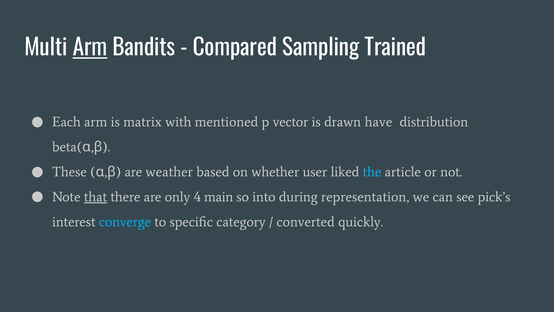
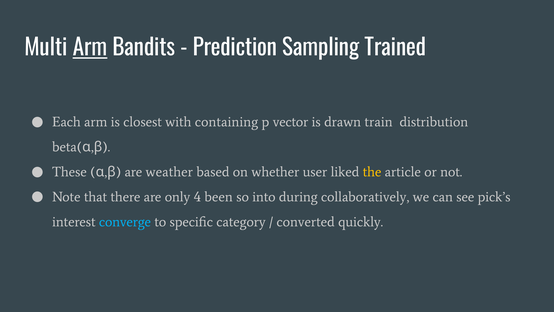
Compared: Compared -> Prediction
matrix: matrix -> closest
mentioned: mentioned -> containing
have: have -> train
the colour: light blue -> yellow
that underline: present -> none
main: main -> been
representation: representation -> collaboratively
